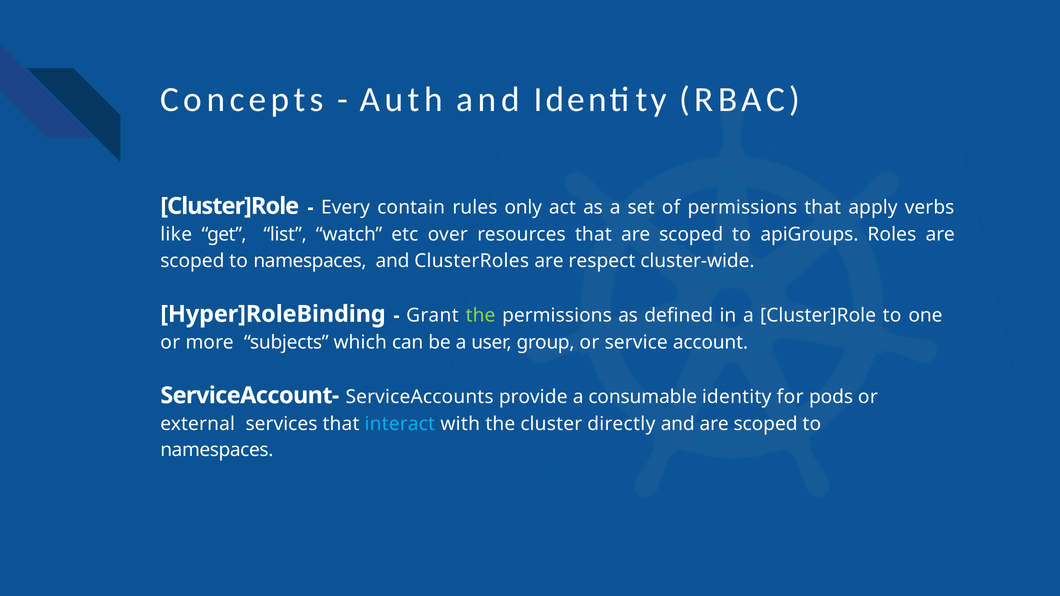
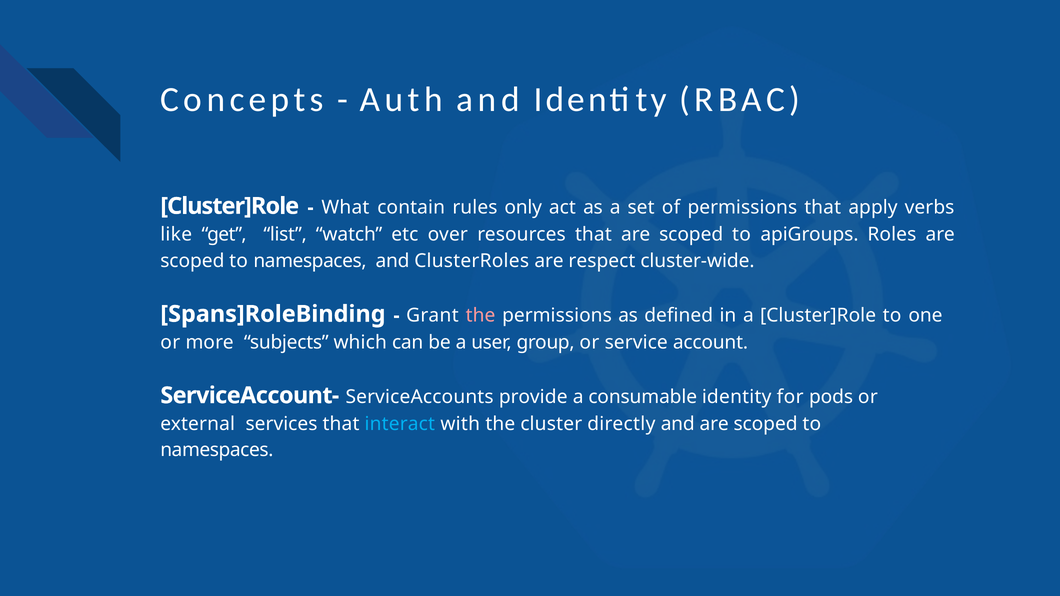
Every: Every -> What
Hyper]RoleBinding: Hyper]RoleBinding -> Spans]RoleBinding
the at (481, 316) colour: light green -> pink
